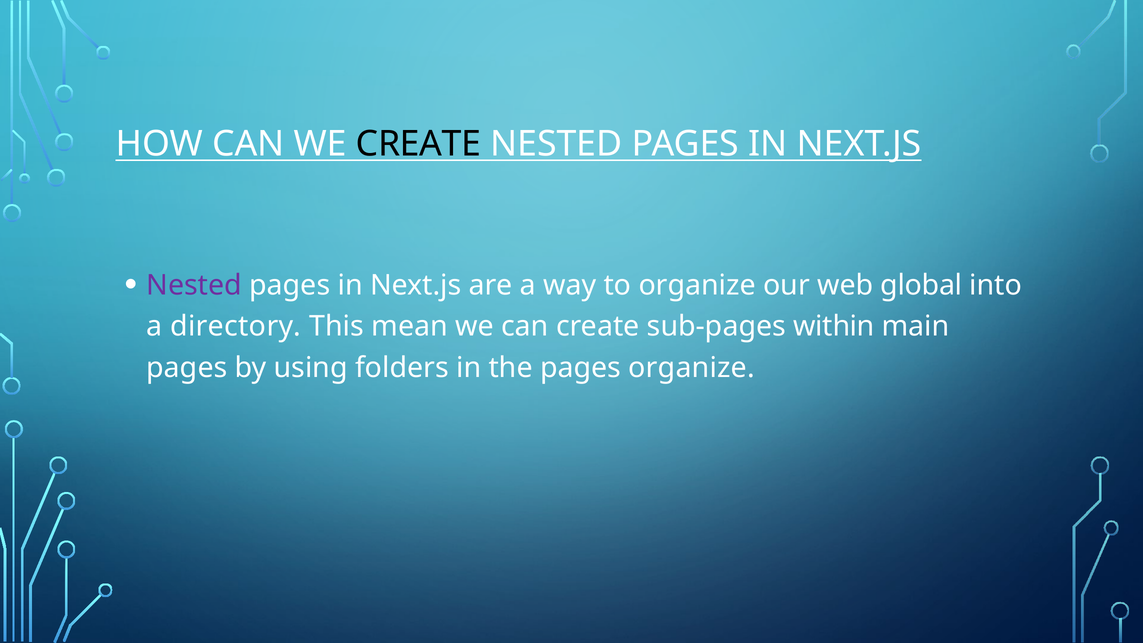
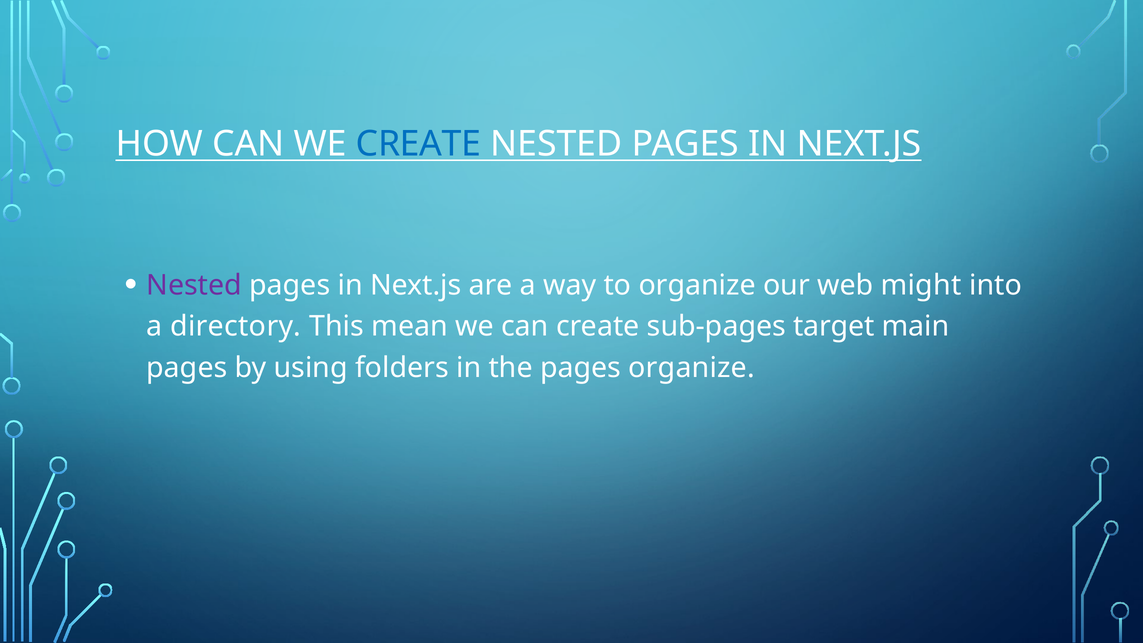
CREATE at (419, 144) colour: black -> blue
global: global -> might
within: within -> target
